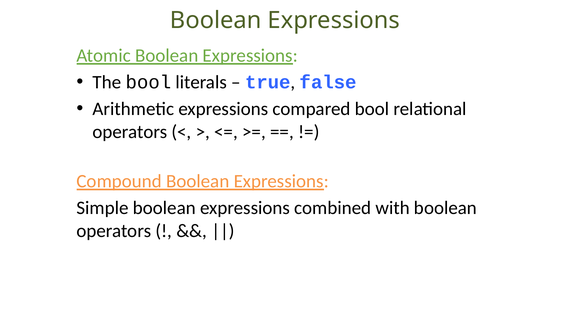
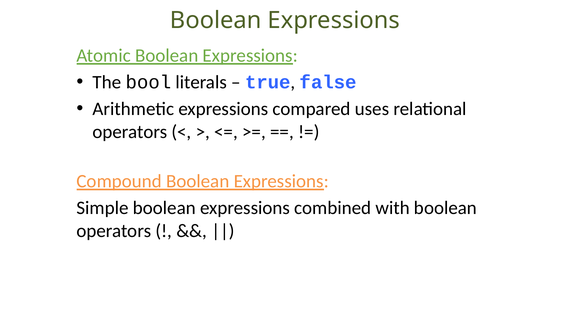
compared bool: bool -> uses
